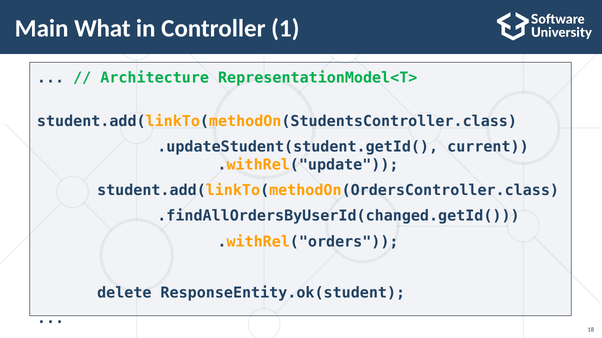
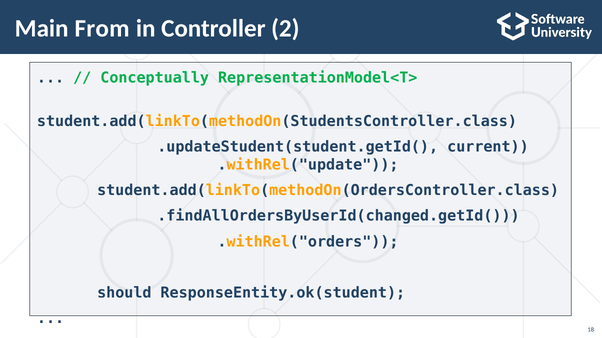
What: What -> From
1: 1 -> 2
Architecture: Architecture -> Conceptually
delete: delete -> should
